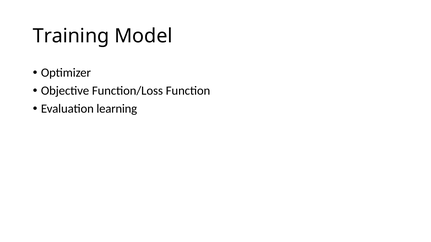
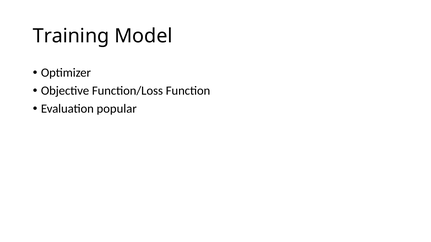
learning: learning -> popular
